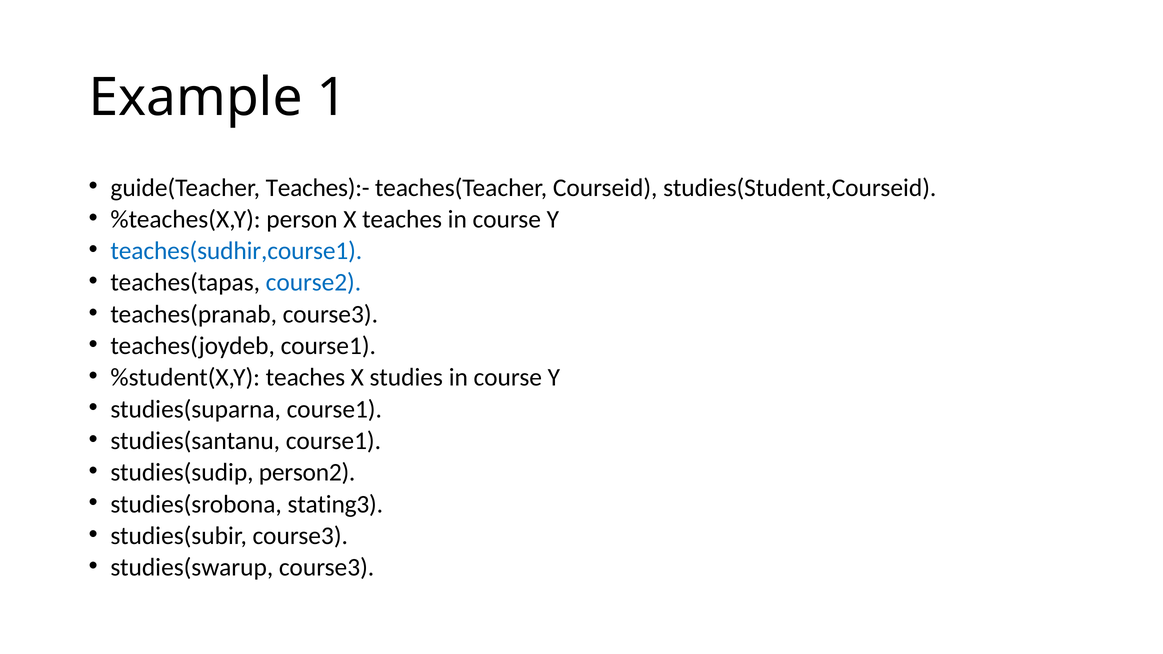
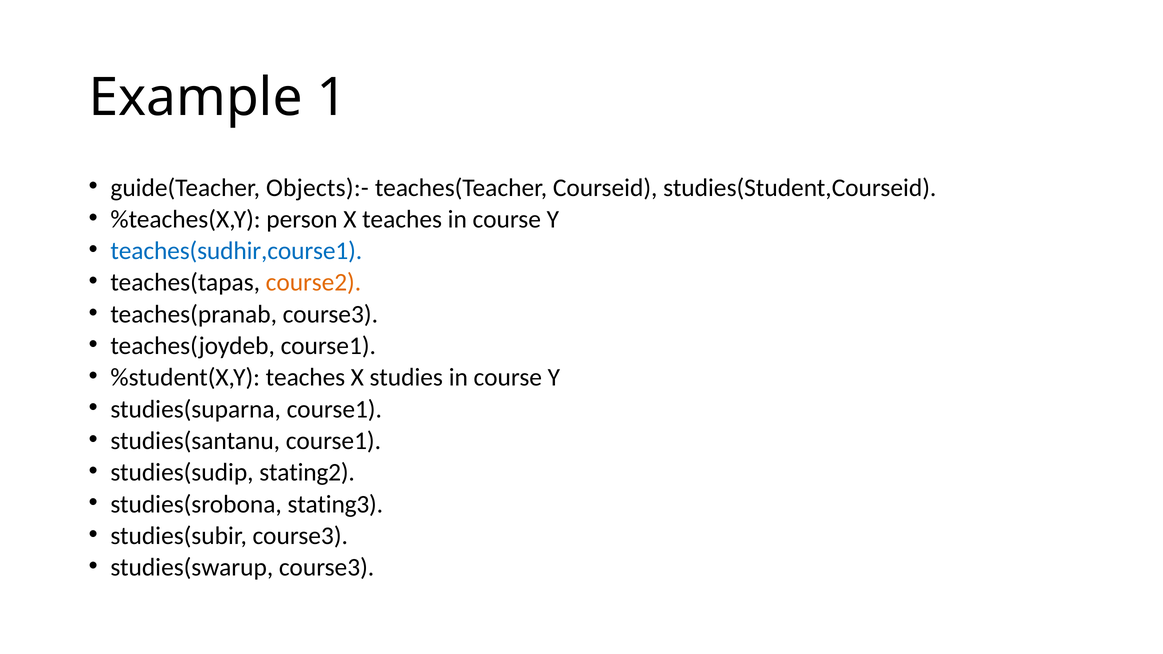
Teaches):-: Teaches):- -> Objects):-
course2 colour: blue -> orange
person2: person2 -> stating2
